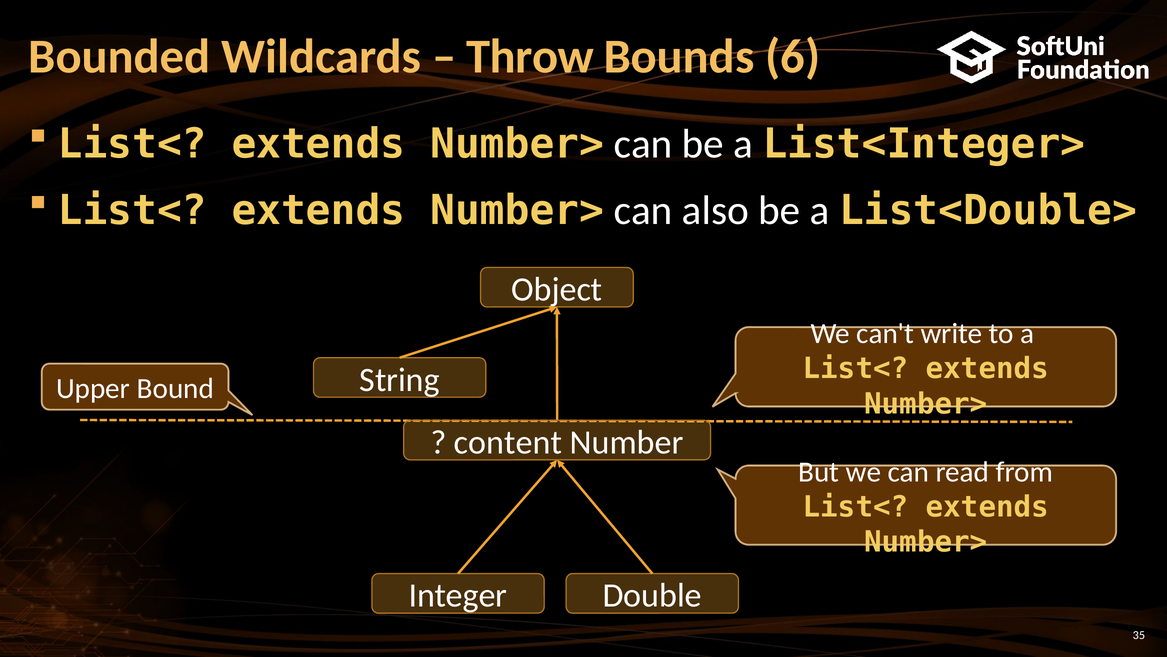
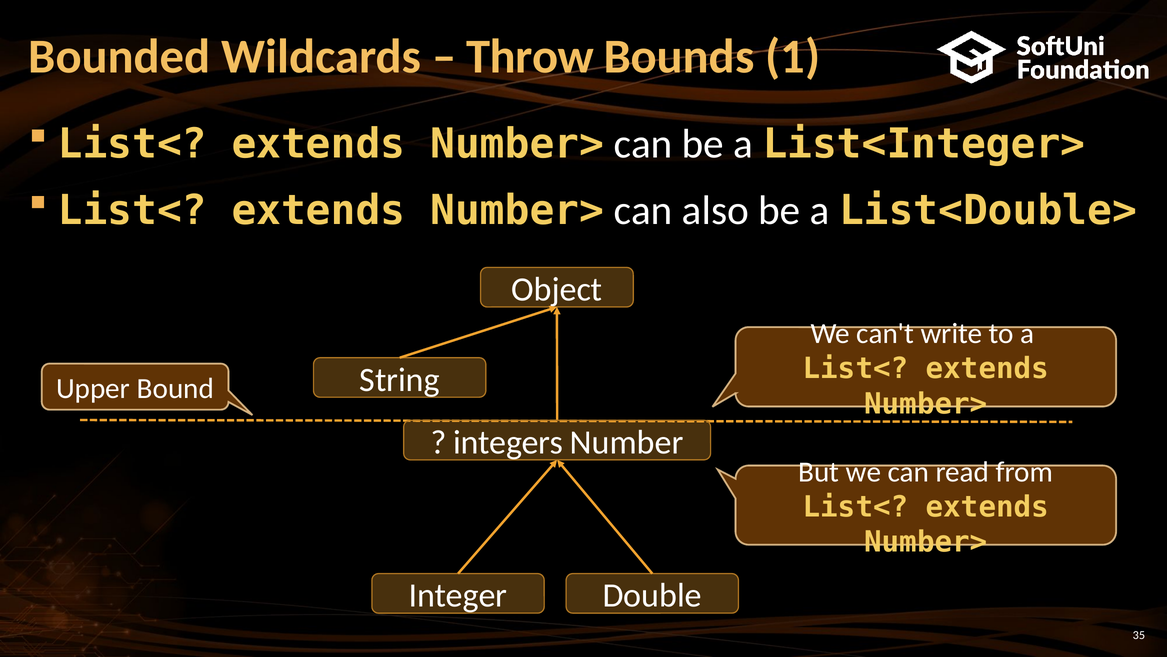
6: 6 -> 1
content: content -> integers
